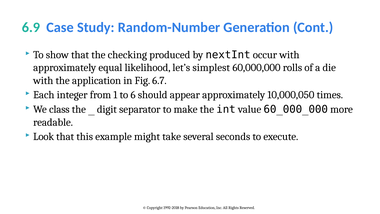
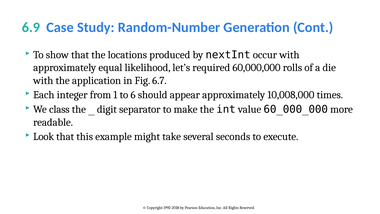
checking: checking -> locations
simplest: simplest -> required
10,000,050: 10,000,050 -> 10,008,000
